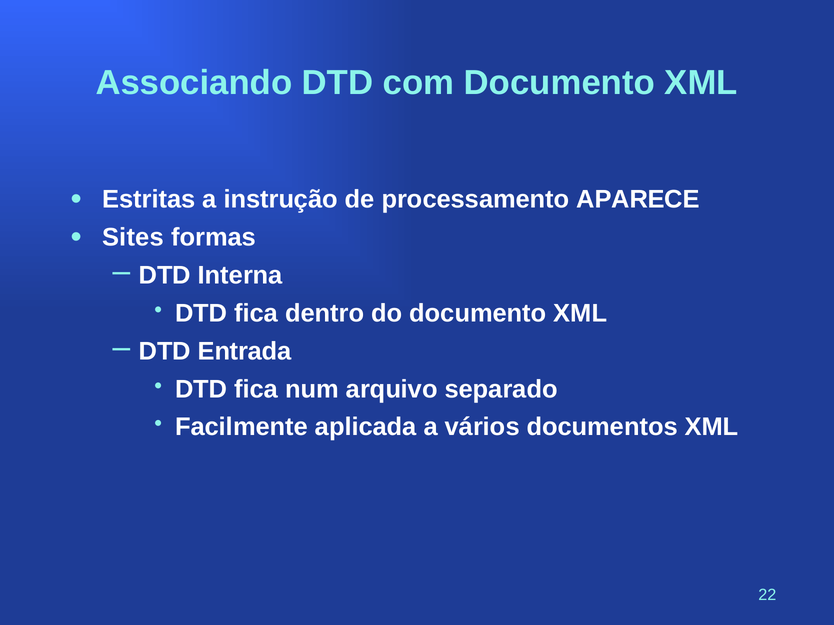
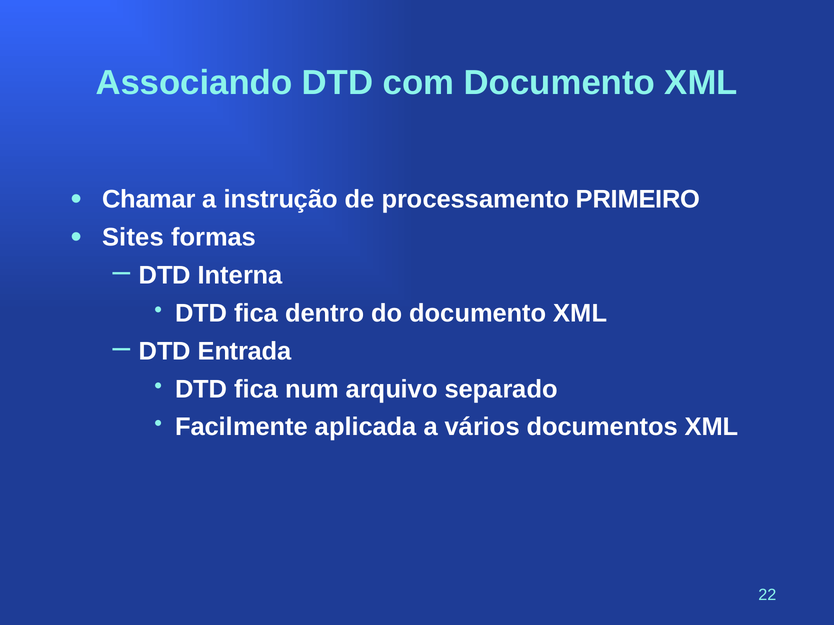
Estritas: Estritas -> Chamar
APARECE: APARECE -> PRIMEIRO
